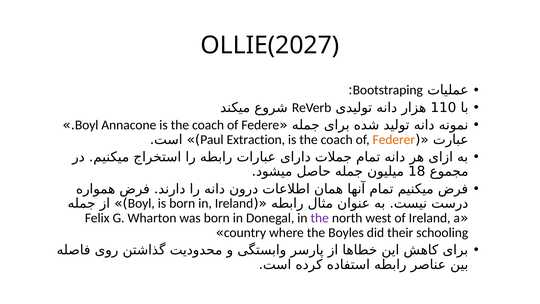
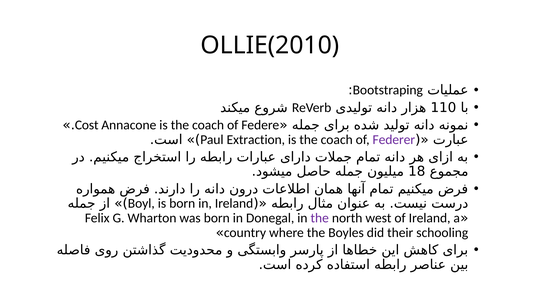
OLLIE(2027: OLLIE(2027 -> OLLIE(2010
Boyl at (87, 125): Boyl -> Cost
Federer colour: orange -> purple
